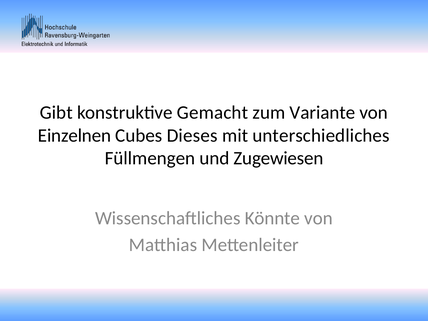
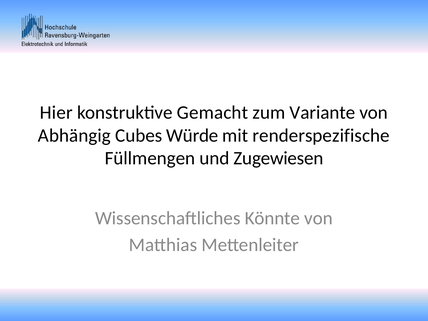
Gibt: Gibt -> Hier
Einzelnen: Einzelnen -> Abhängig
Dieses: Dieses -> Würde
unterschiedliches: unterschiedliches -> renderspezifische
